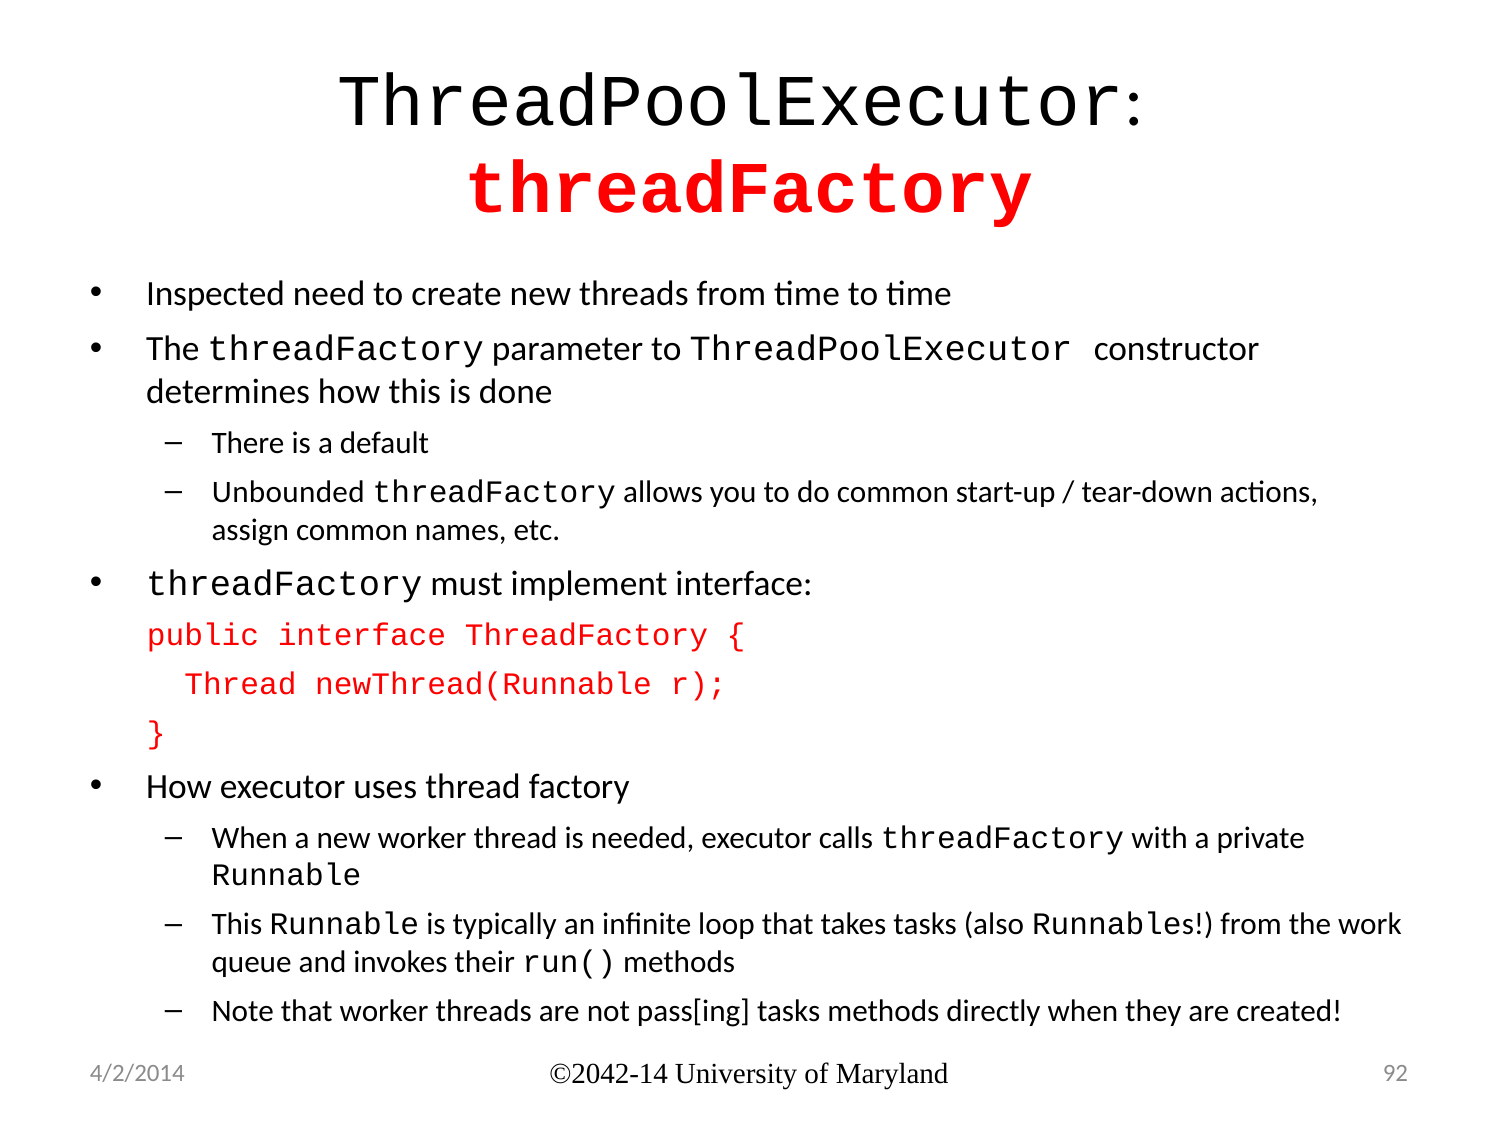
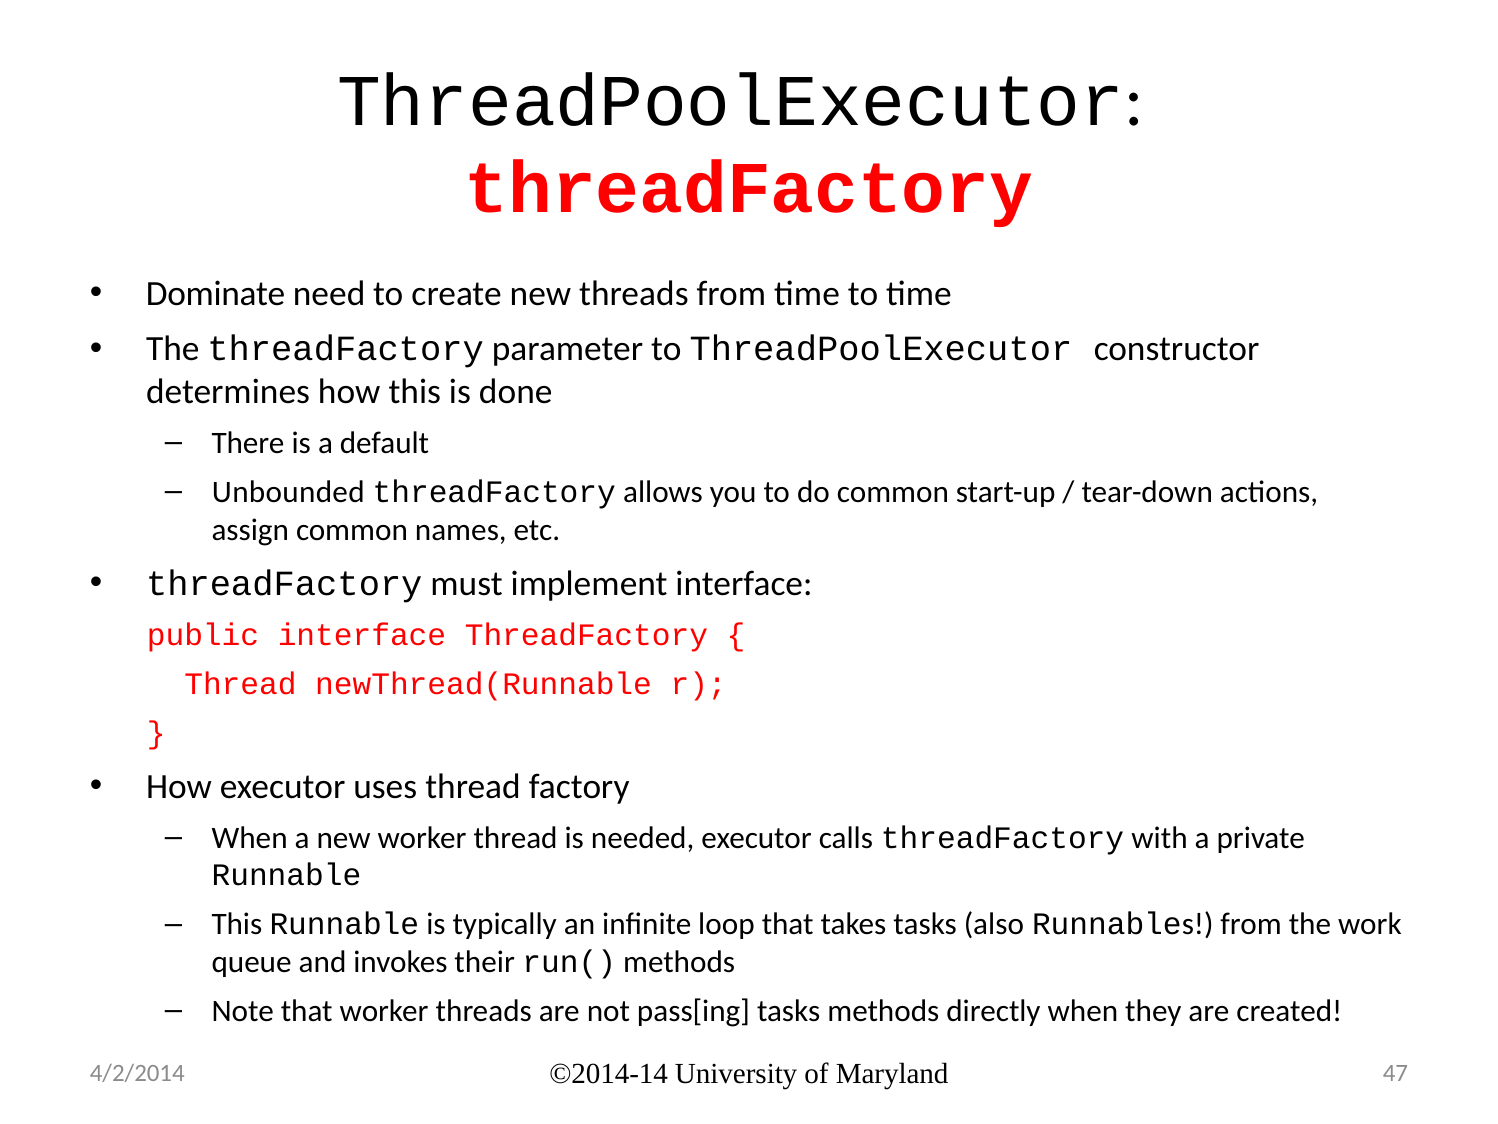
Inspected: Inspected -> Dominate
©2042-14: ©2042-14 -> ©2014-14
92: 92 -> 47
